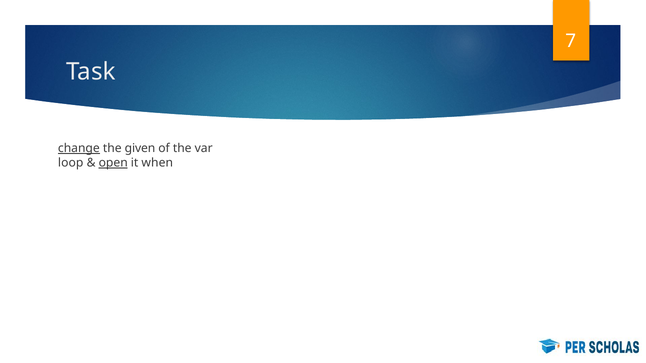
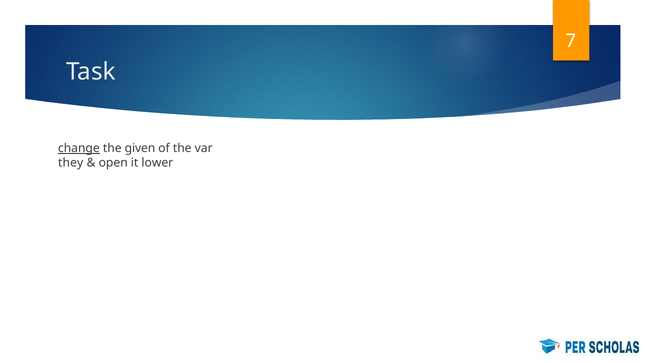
loop: loop -> they
open underline: present -> none
when: when -> lower
